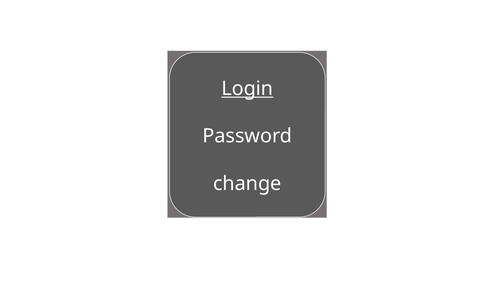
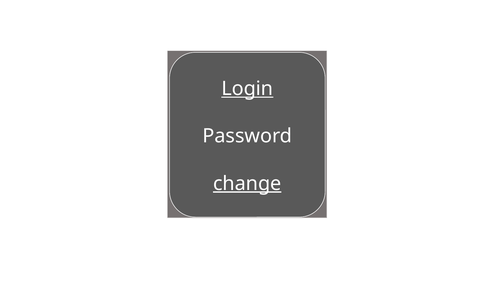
change underline: none -> present
